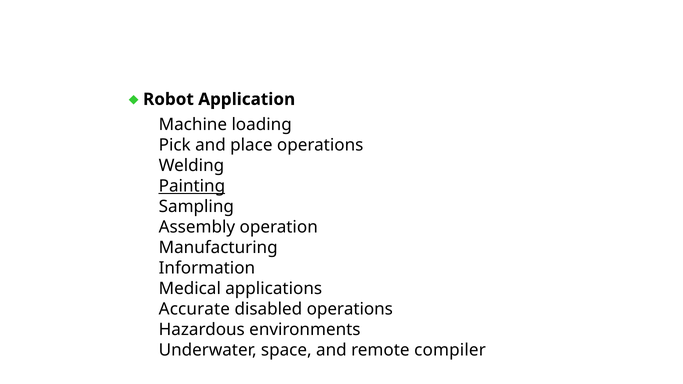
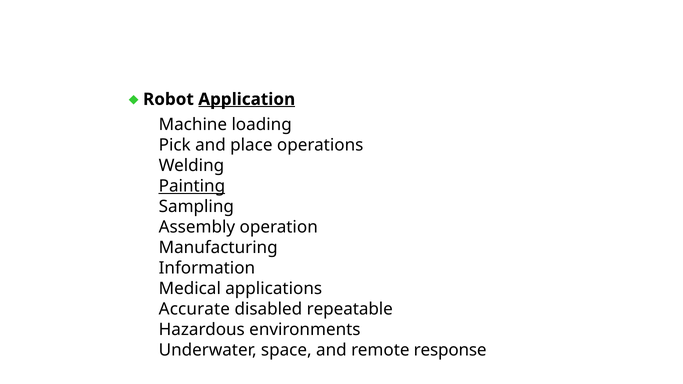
Application underline: none -> present
disabled operations: operations -> repeatable
compiler: compiler -> response
